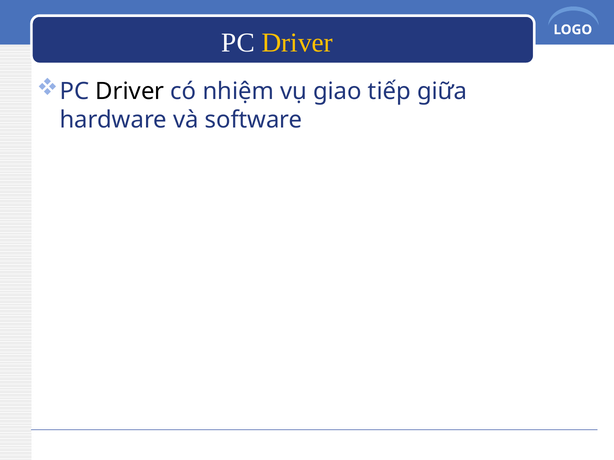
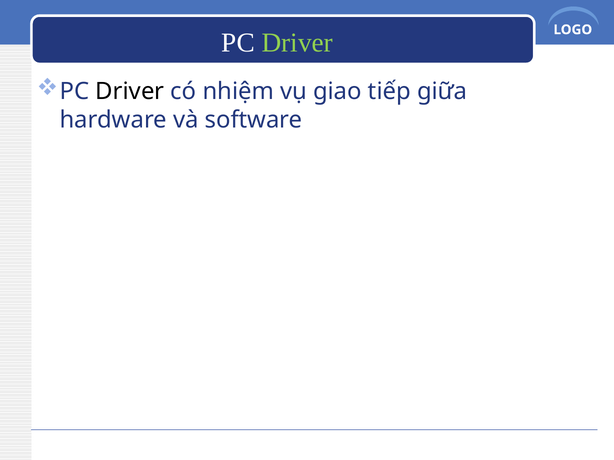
Driver at (297, 43) colour: yellow -> light green
